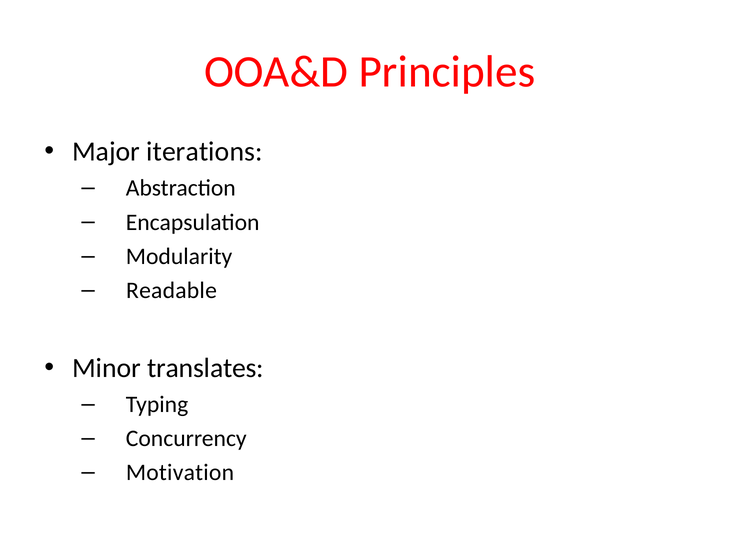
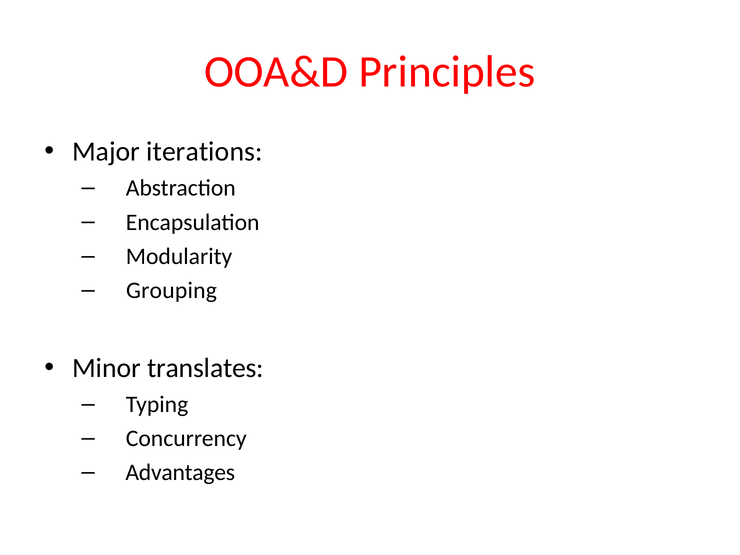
Readable: Readable -> Grouping
Motivation: Motivation -> Advantages
